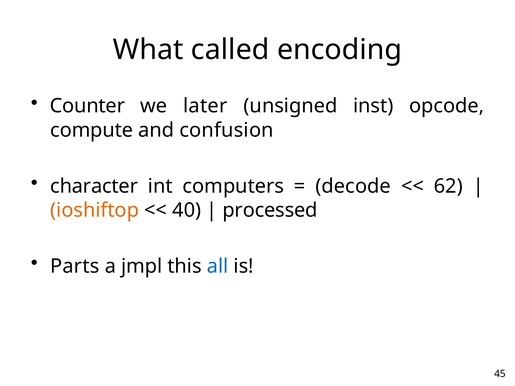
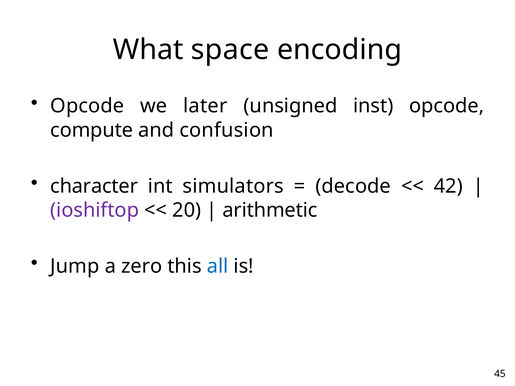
called: called -> space
Counter at (87, 106): Counter -> Opcode
computers: computers -> simulators
62: 62 -> 42
ioshiftop colour: orange -> purple
40: 40 -> 20
processed: processed -> arithmetic
Parts: Parts -> Jump
jmpl: jmpl -> zero
